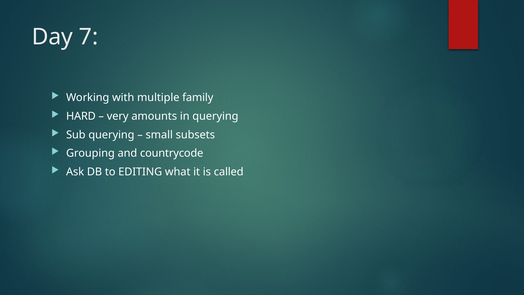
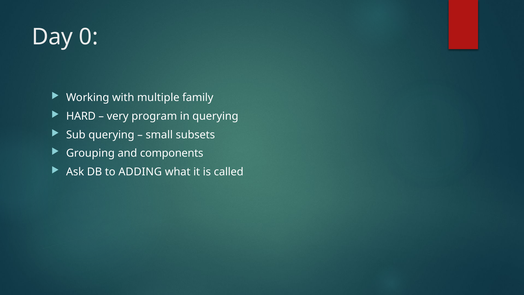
7: 7 -> 0
amounts: amounts -> program
countrycode: countrycode -> components
EDITING: EDITING -> ADDING
